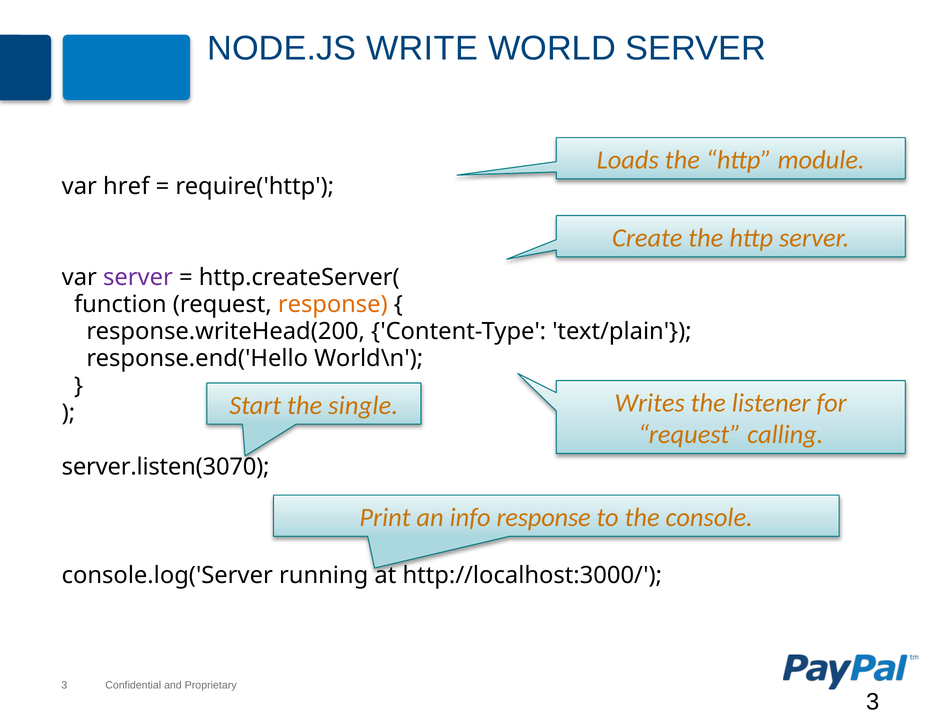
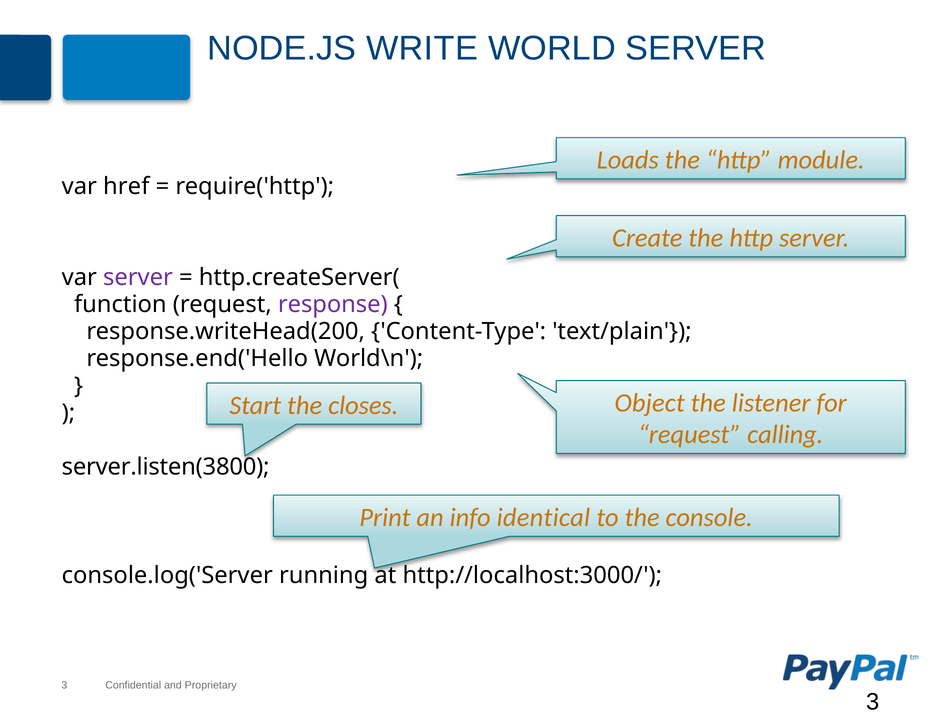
response at (333, 305) colour: orange -> purple
Writes: Writes -> Object
single: single -> closes
server.listen(3070: server.listen(3070 -> server.listen(3800
info response: response -> identical
